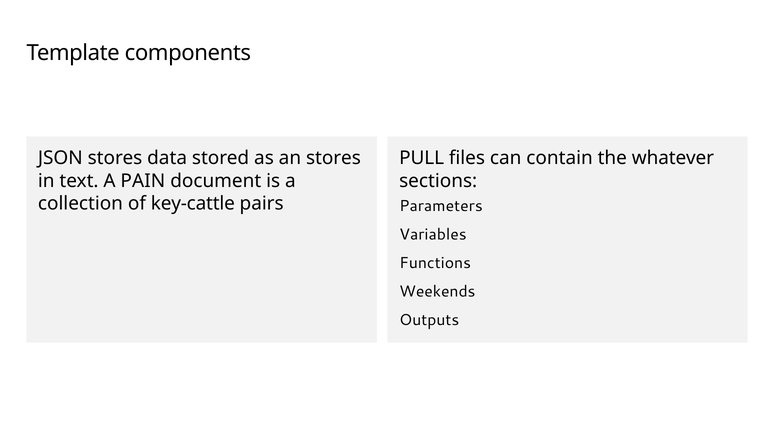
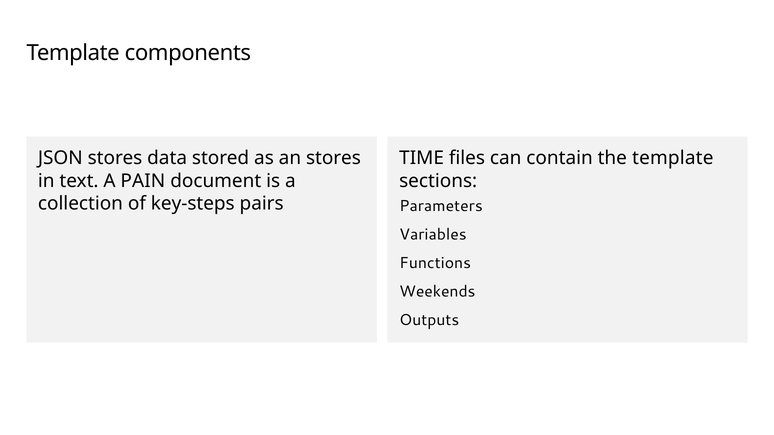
PULL: PULL -> TIME
the whatever: whatever -> template
key-cattle: key-cattle -> key-steps
